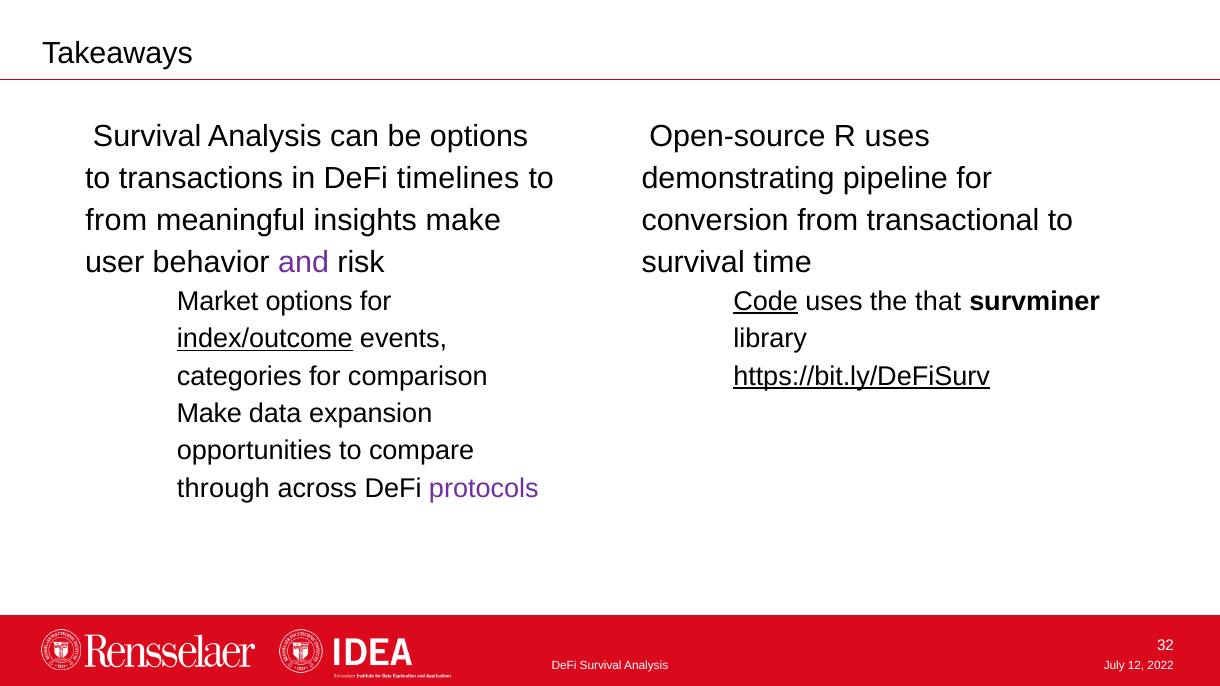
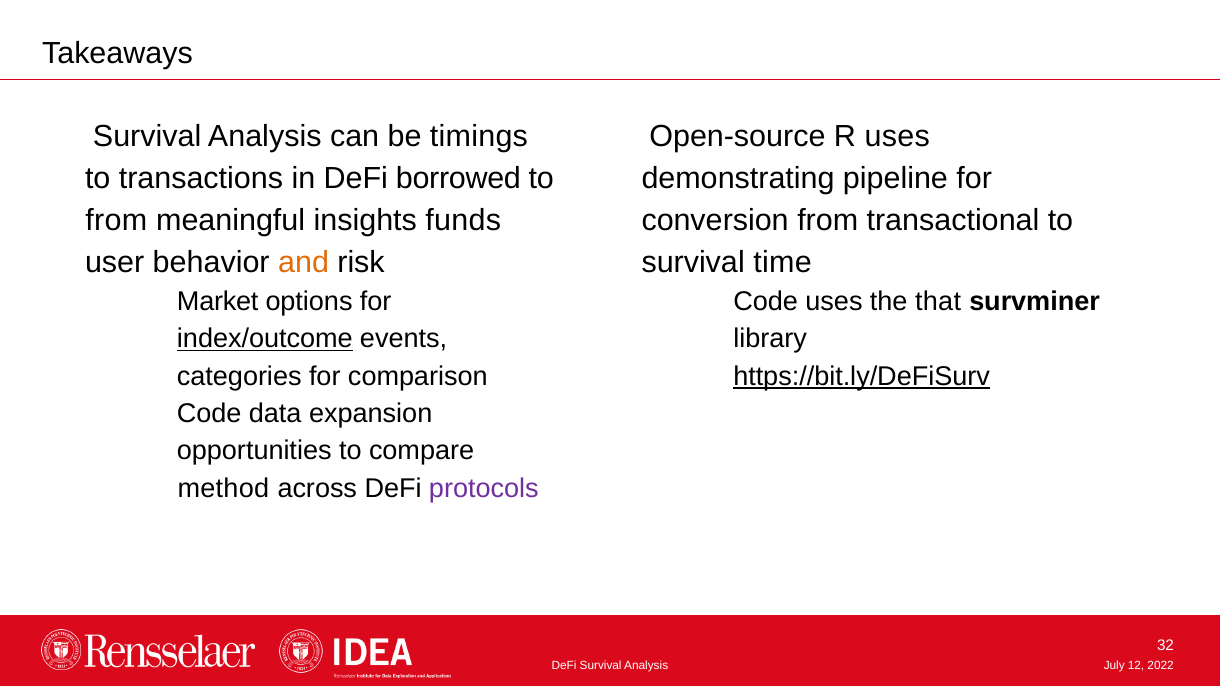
be options: options -> timings
timelines: timelines -> borrowed
insights make: make -> funds
and colour: purple -> orange
Code at (766, 302) underline: present -> none
Make at (209, 414): Make -> Code
through: through -> method
